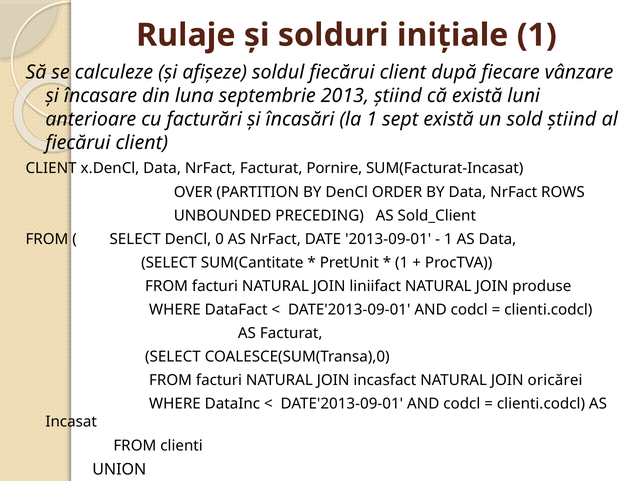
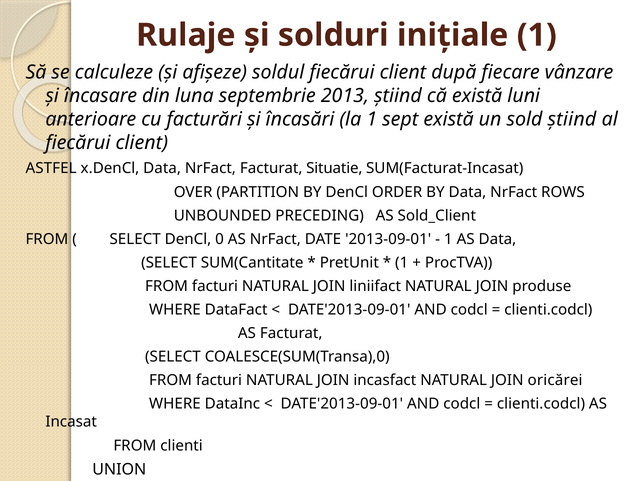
CLIENT at (51, 169): CLIENT -> ASTFEL
Pornire: Pornire -> Situatie
